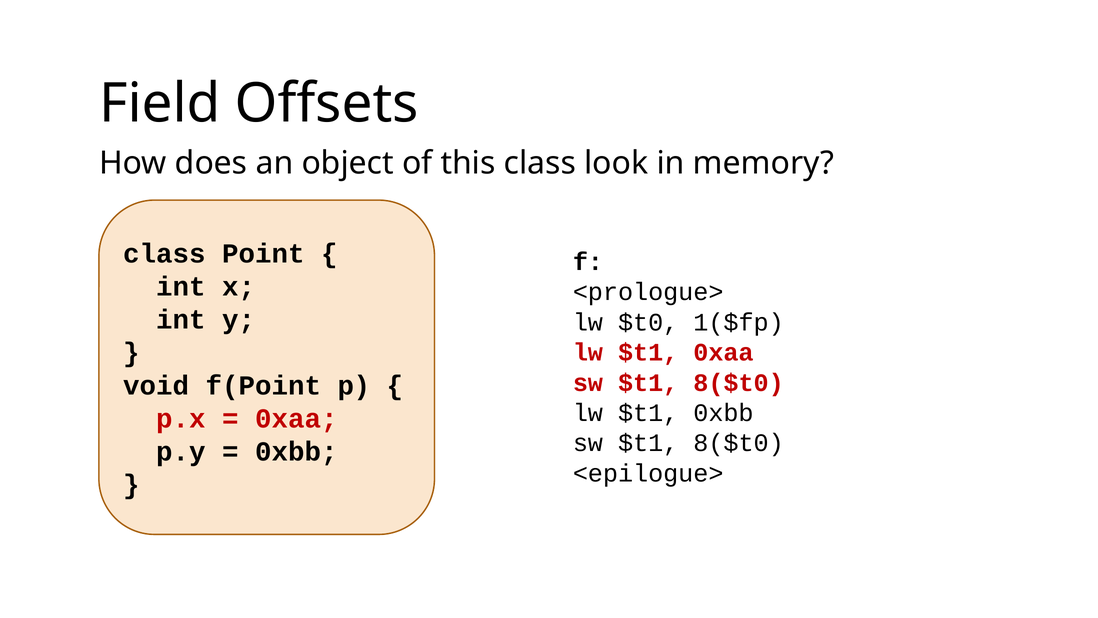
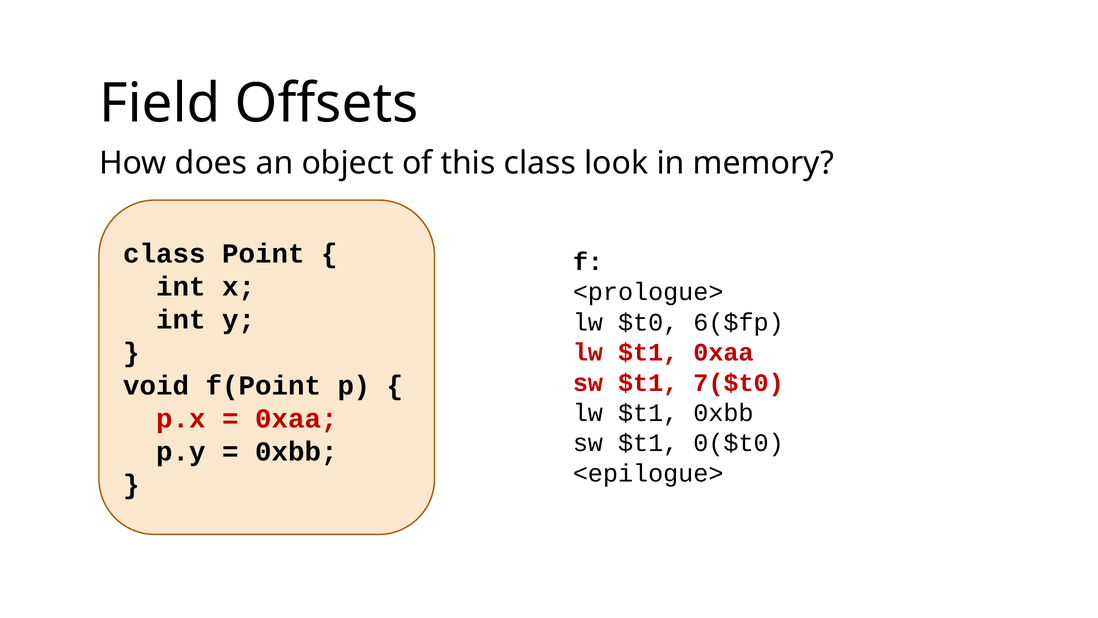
1($fp: 1($fp -> 6($fp
8($t0 at (739, 383): 8($t0 -> 7($t0
8($t0 at (739, 443): 8($t0 -> 0($t0
